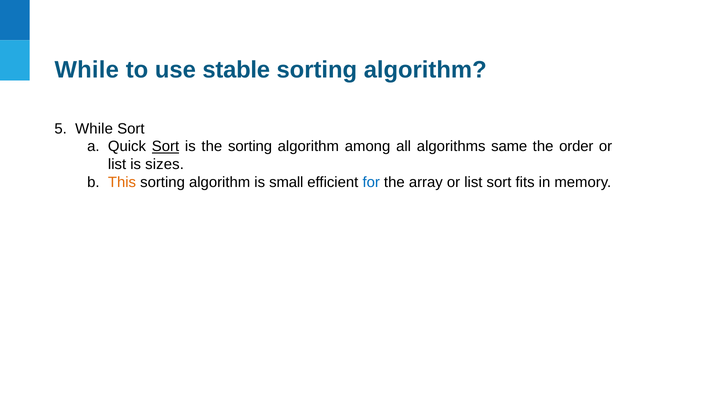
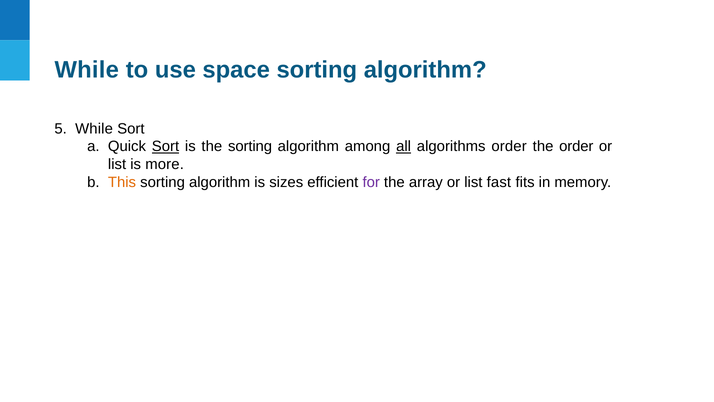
stable: stable -> space
all underline: none -> present
algorithms same: same -> order
sizes: sizes -> more
small: small -> sizes
for colour: blue -> purple
list sort: sort -> fast
